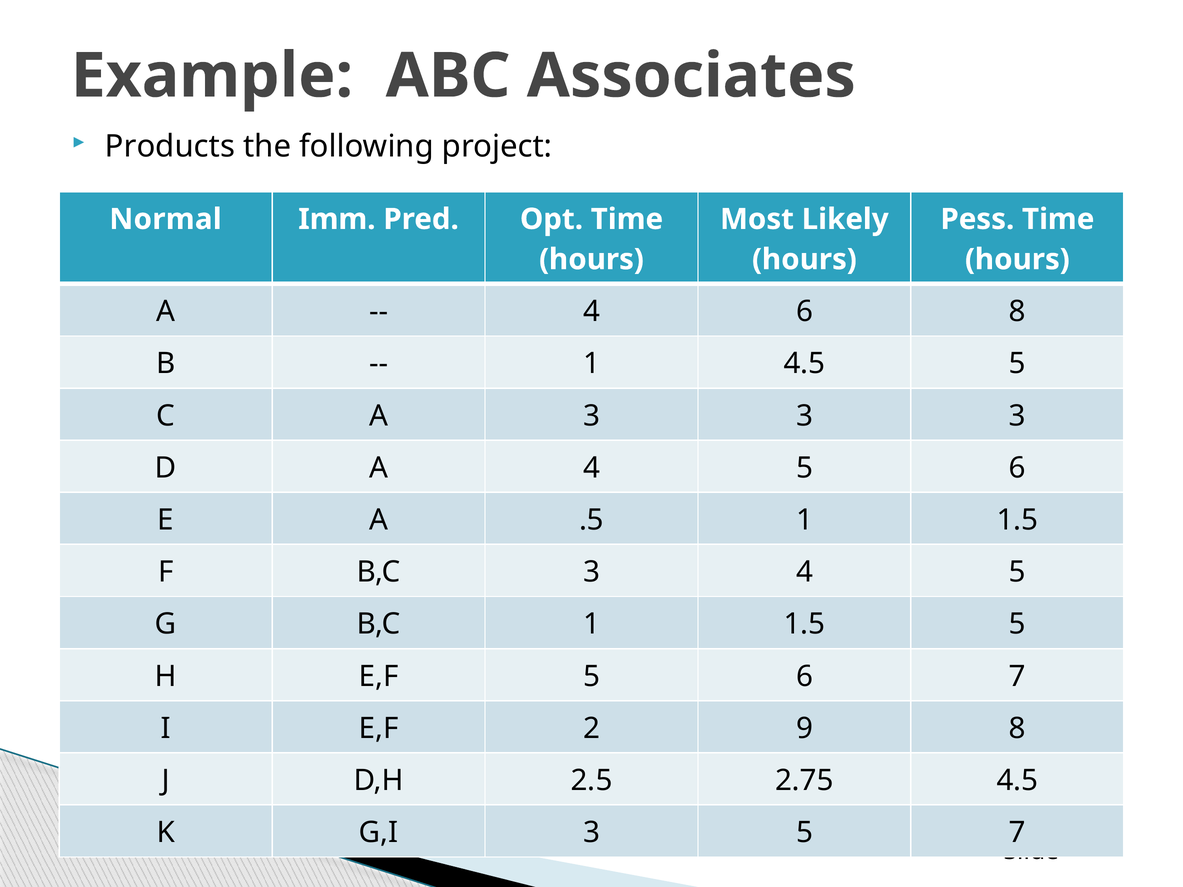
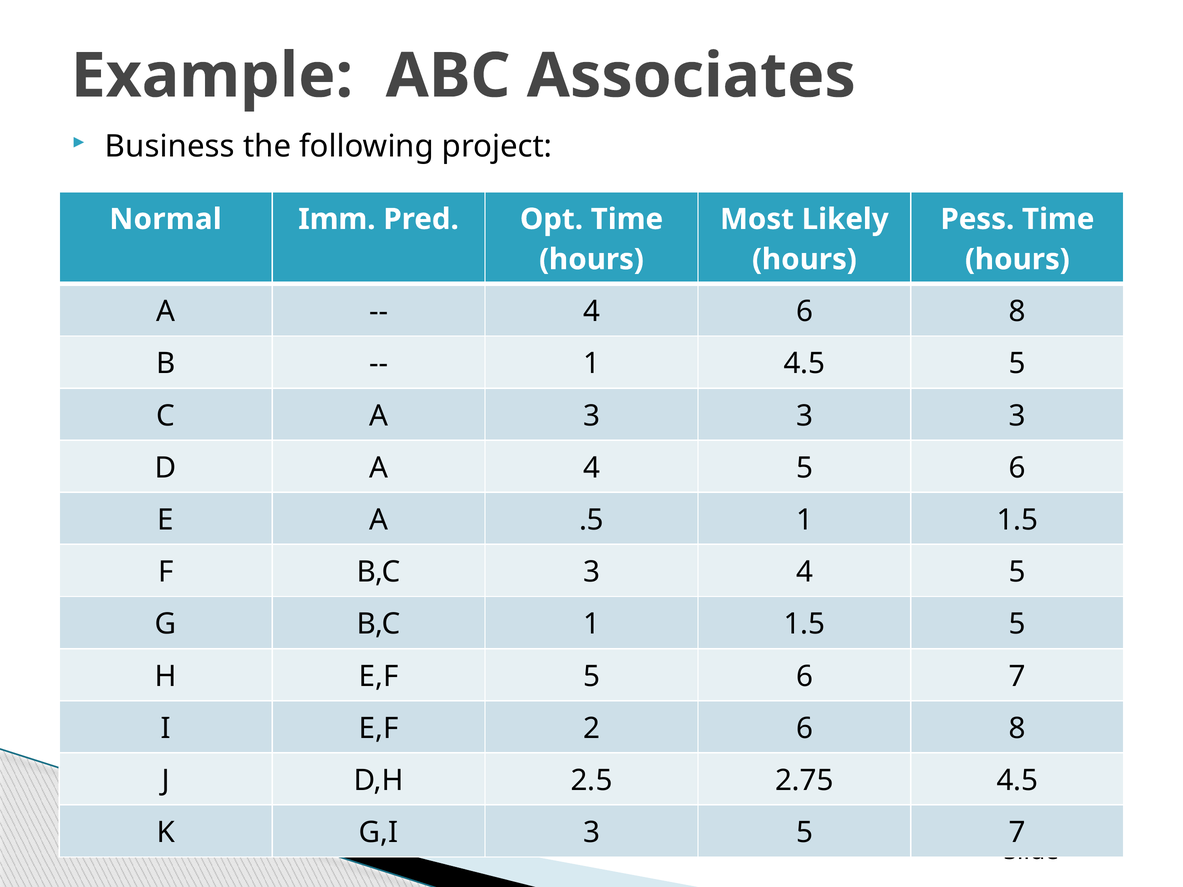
Products: Products -> Business
2 9: 9 -> 6
